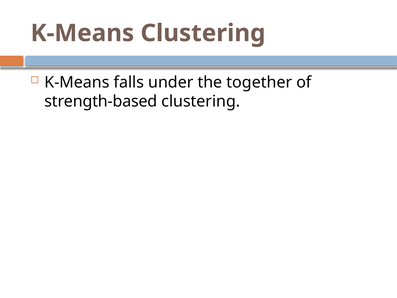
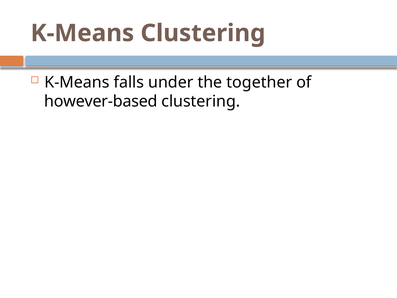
strength-based: strength-based -> however-based
